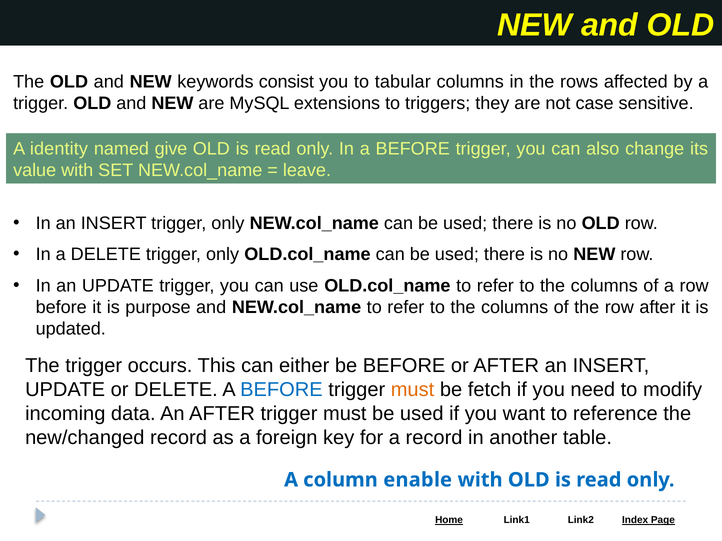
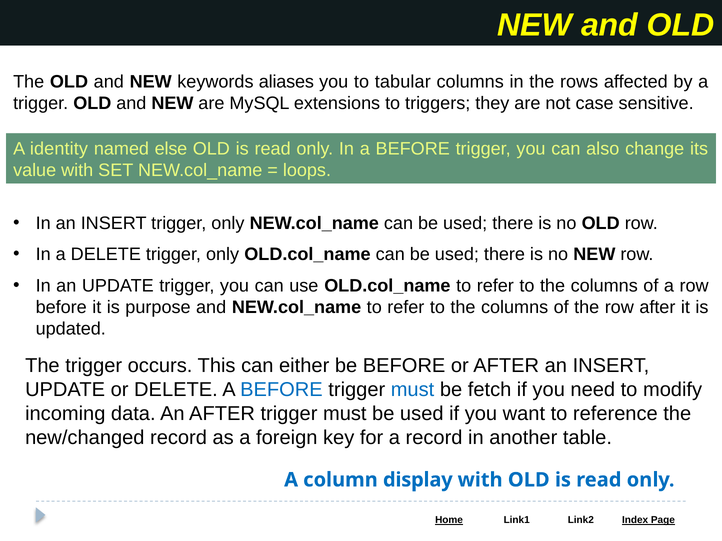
consist: consist -> aliases
give: give -> else
leave: leave -> loops
must at (413, 390) colour: orange -> blue
enable: enable -> display
